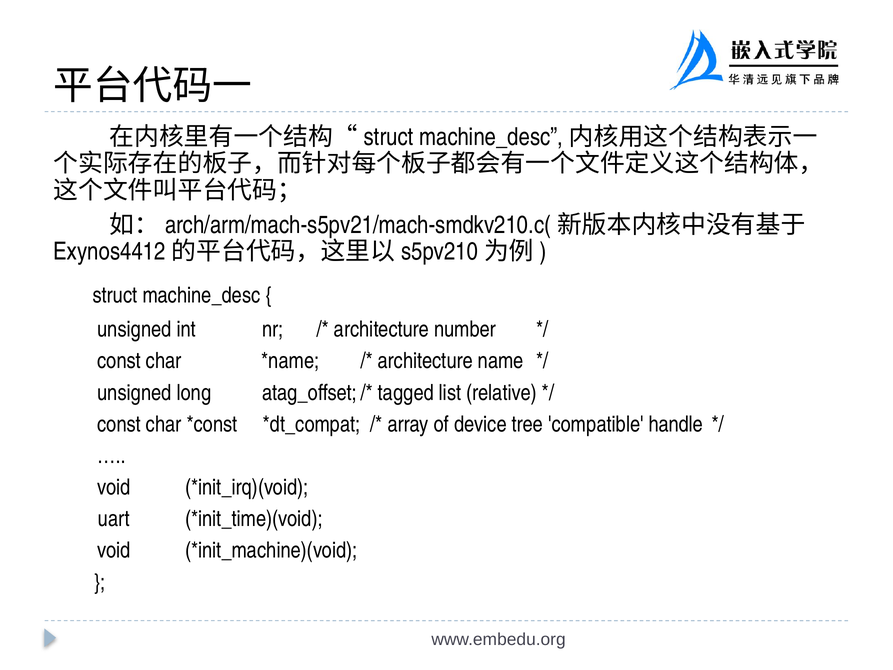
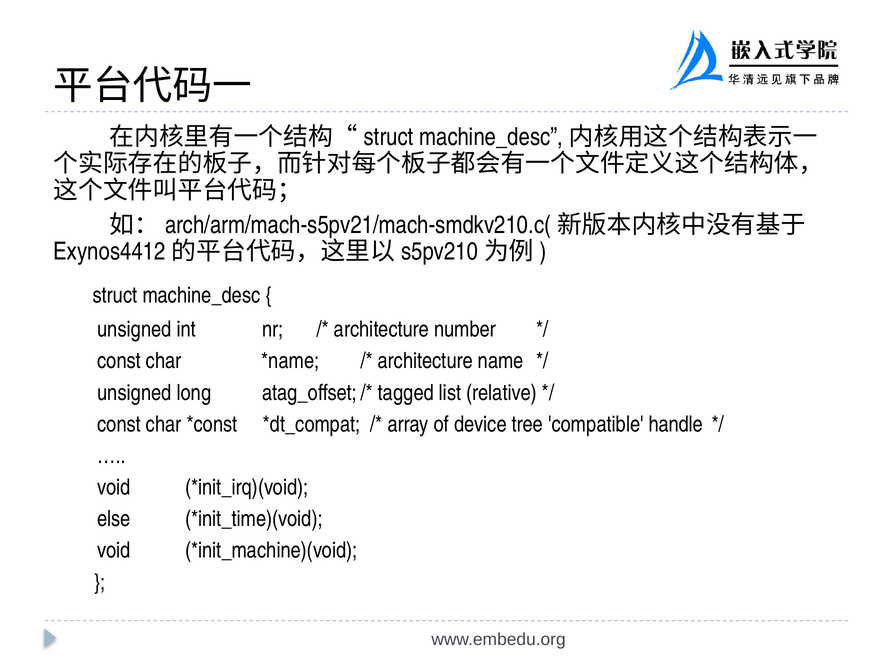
uart: uart -> else
